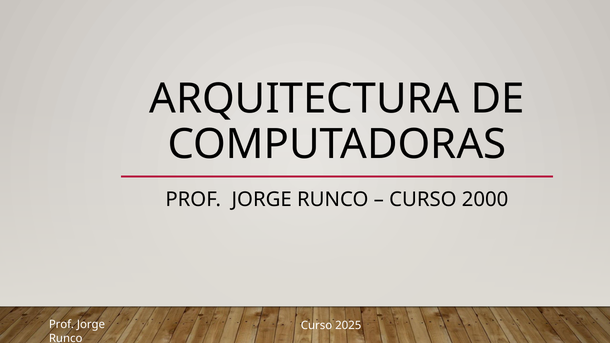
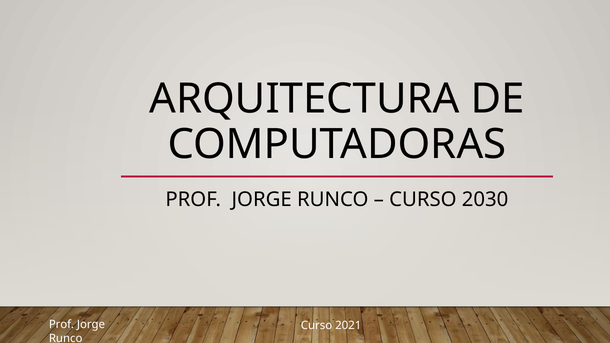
2000: 2000 -> 2030
2025: 2025 -> 2021
